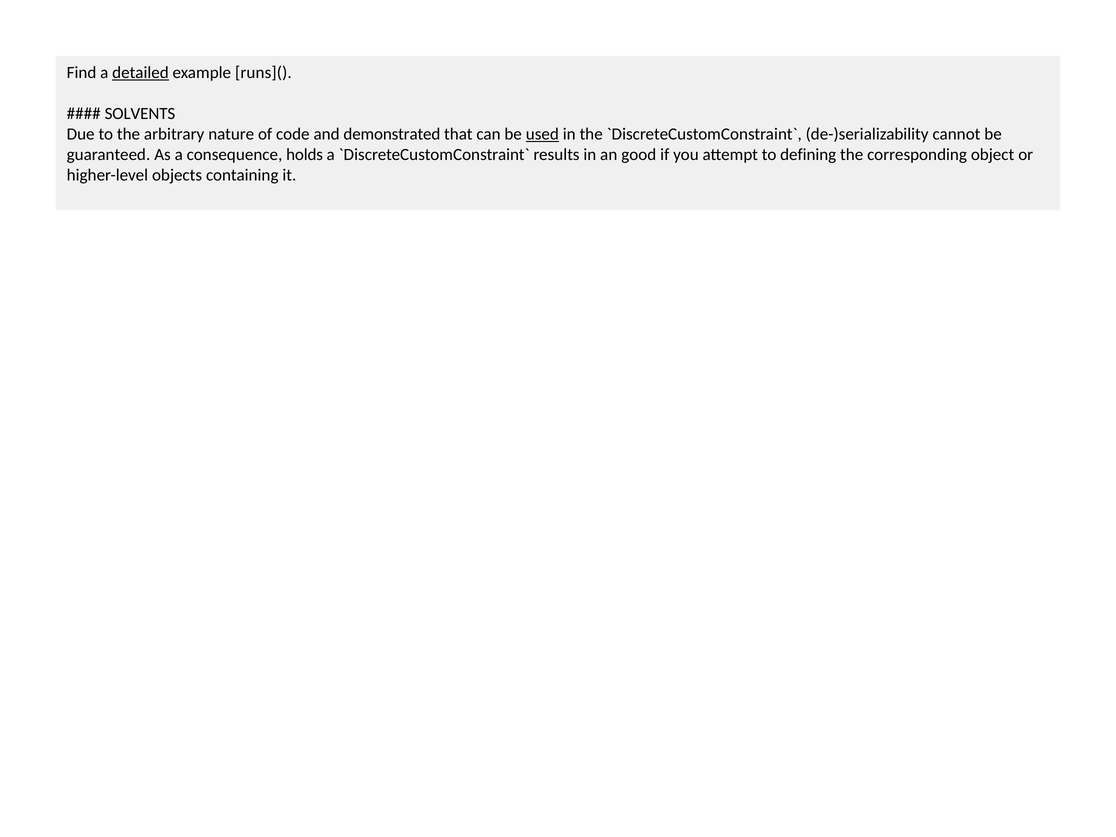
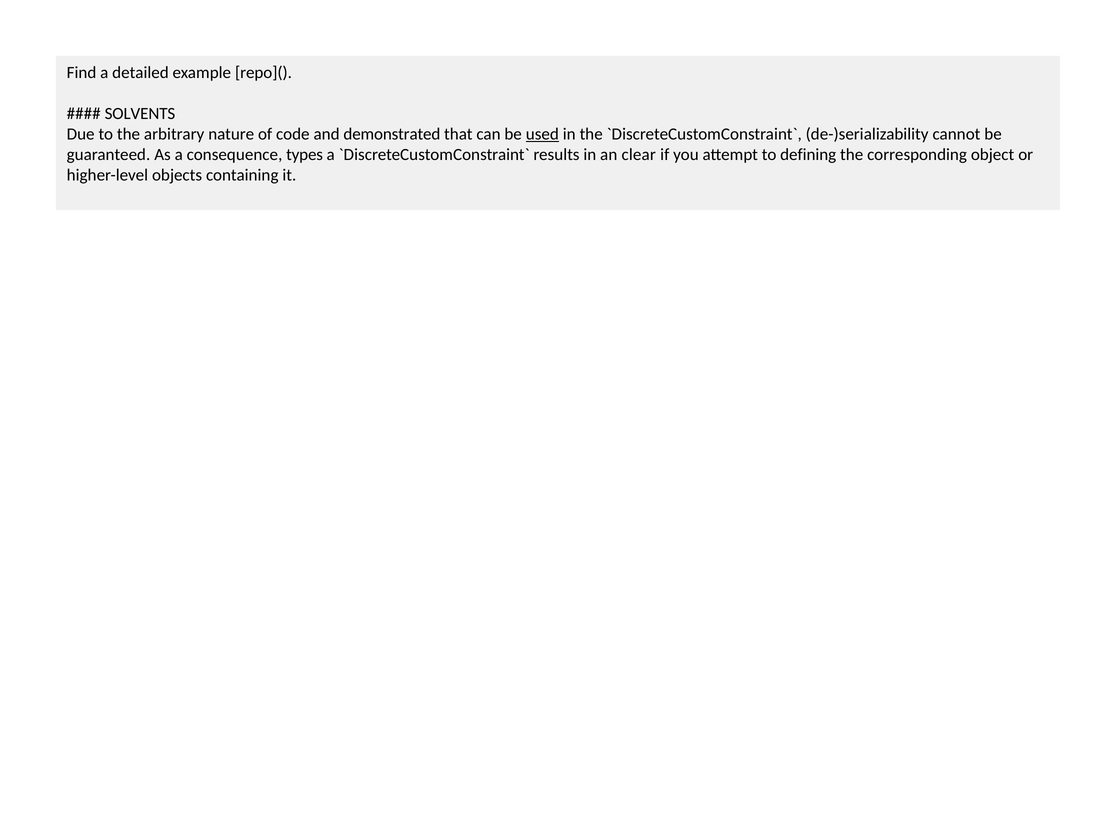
detailed underline: present -> none
runs](: runs]( -> repo](
holds: holds -> types
good: good -> clear
